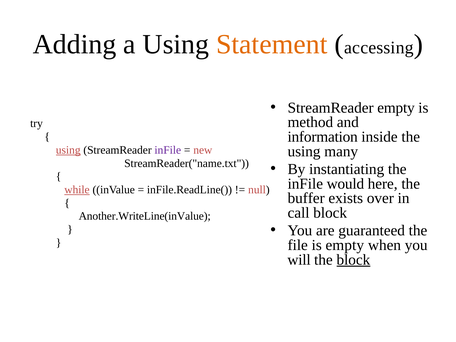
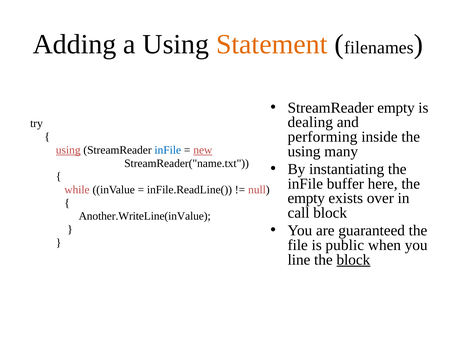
accessing: accessing -> filenames
method: method -> dealing
information: information -> performing
inFile at (168, 150) colour: purple -> blue
new underline: none -> present
would: would -> buffer
while underline: present -> none
buffer at (306, 198): buffer -> empty
is empty: empty -> public
will: will -> line
